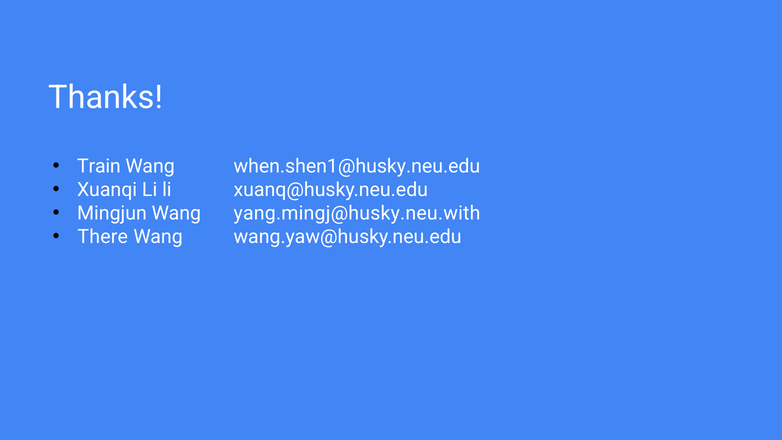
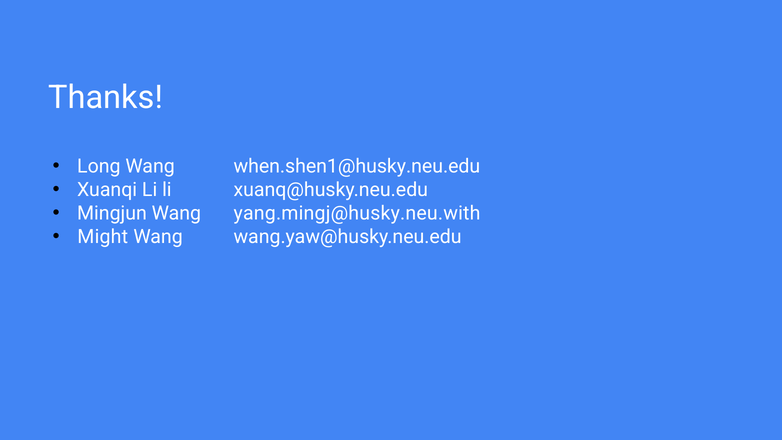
Train: Train -> Long
There: There -> Might
